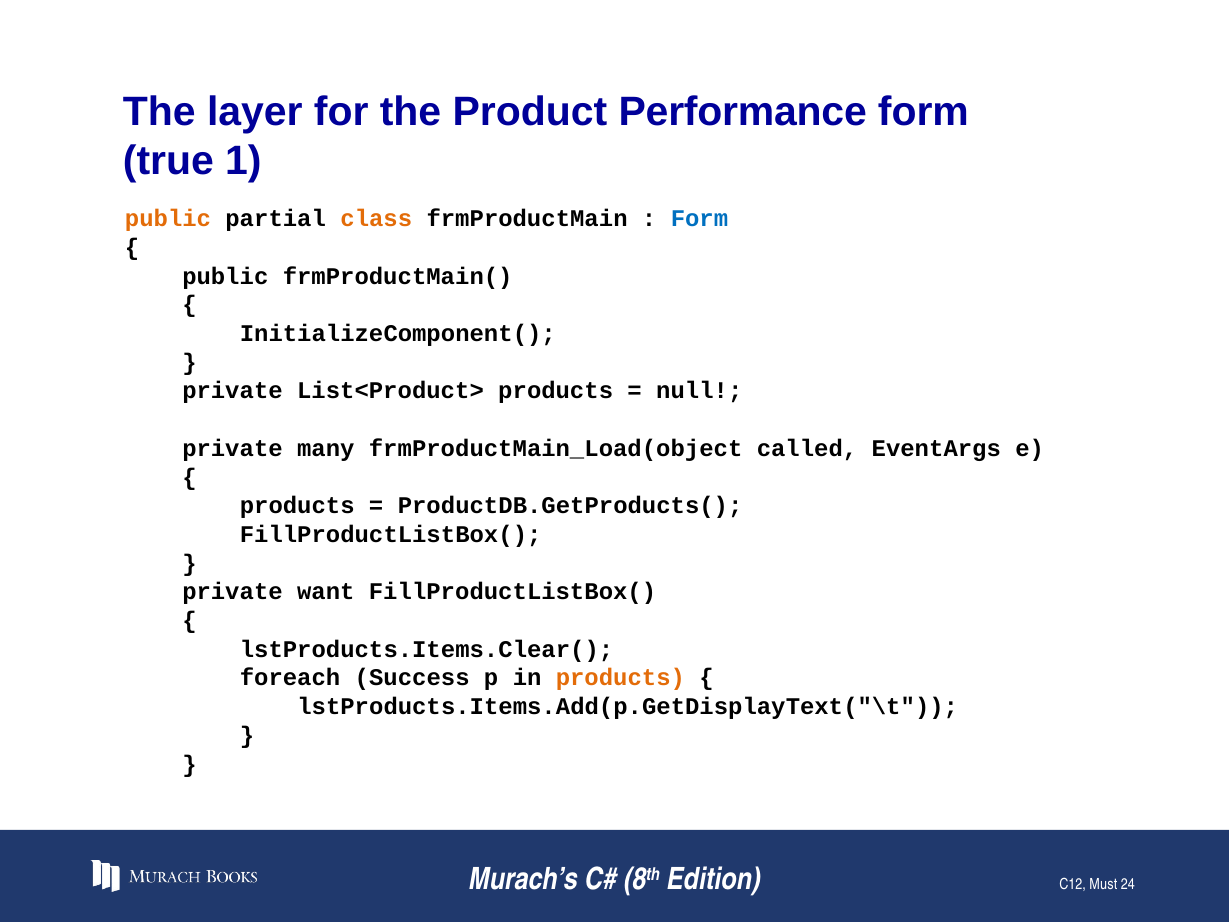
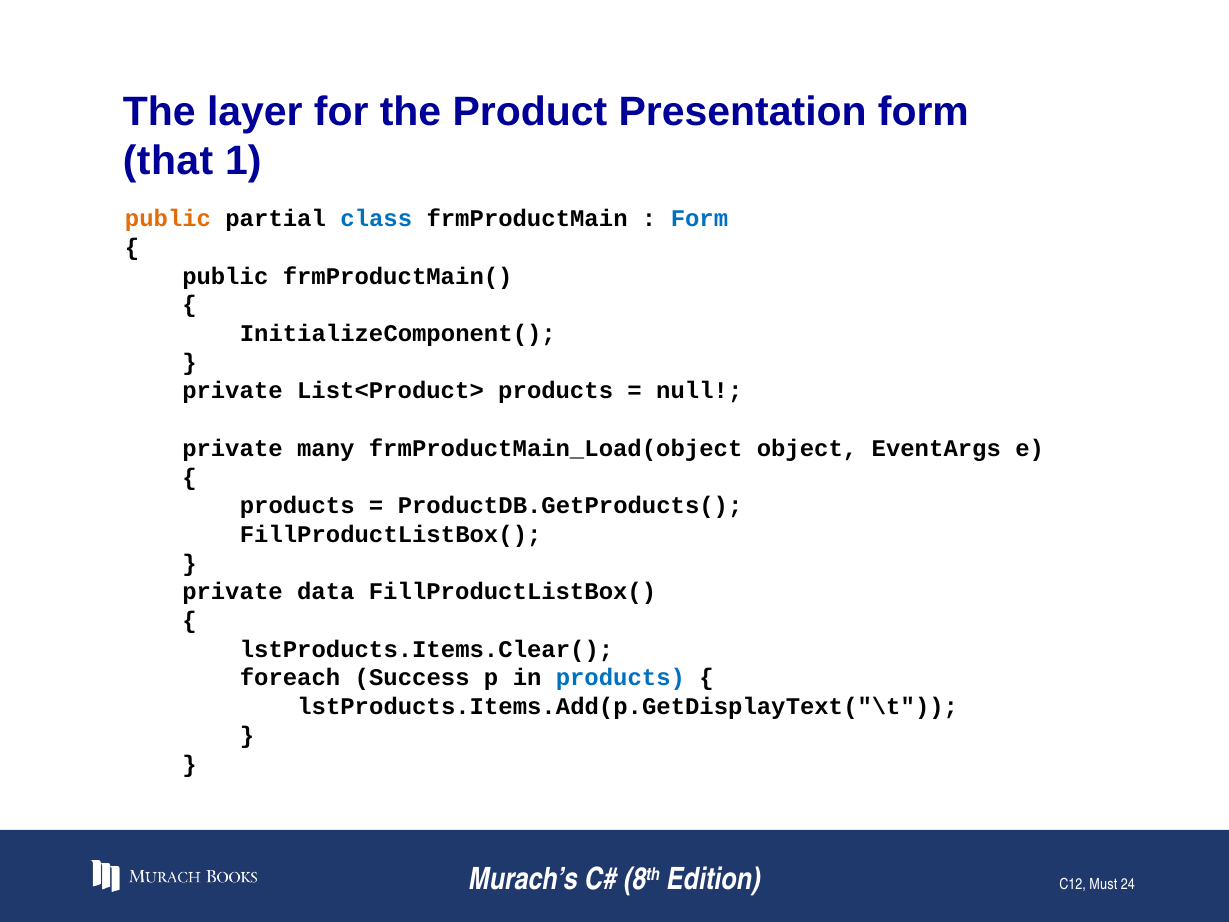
Performance: Performance -> Presentation
true: true -> that
class colour: orange -> blue
called: called -> object
want: want -> data
products at (620, 678) colour: orange -> blue
